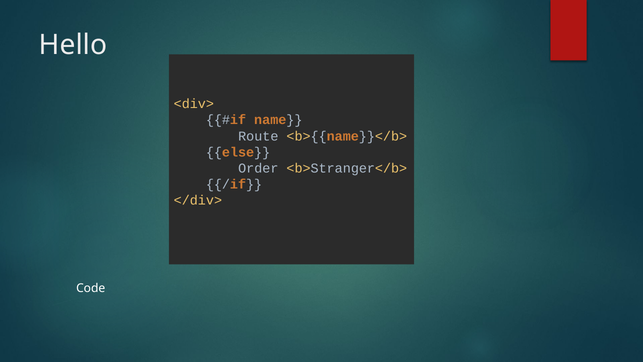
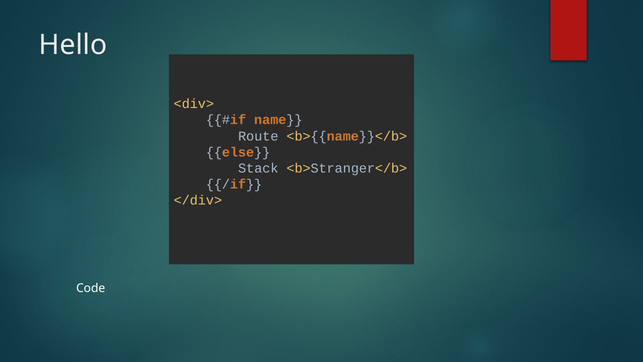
Order: Order -> Stack
